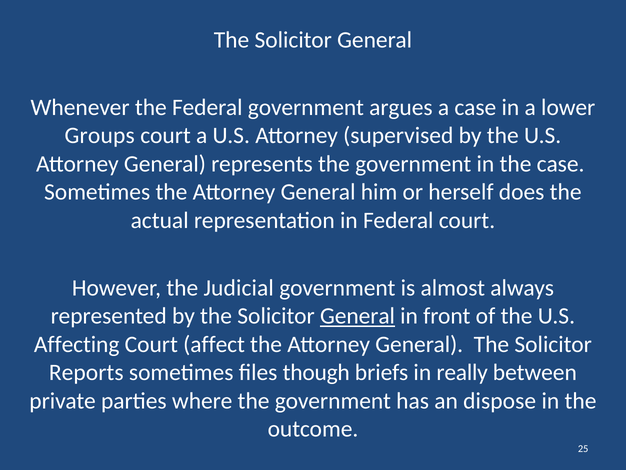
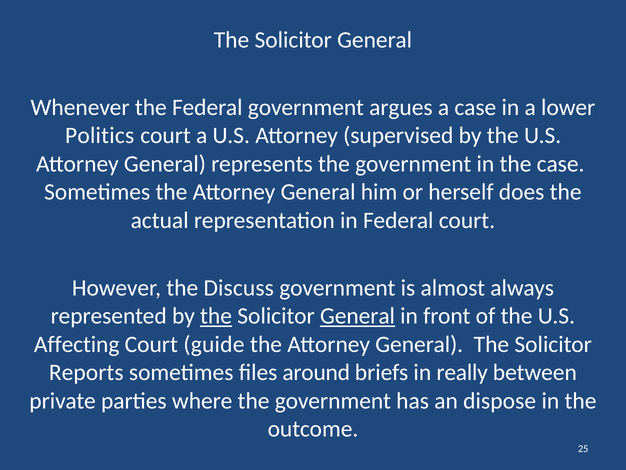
Groups: Groups -> Politics
Judicial: Judicial -> Discuss
the at (216, 316) underline: none -> present
affect: affect -> guide
though: though -> around
